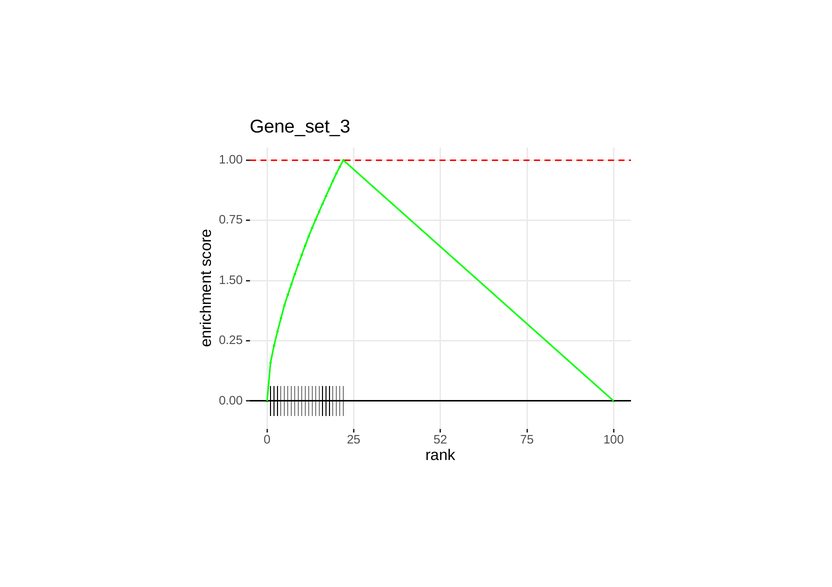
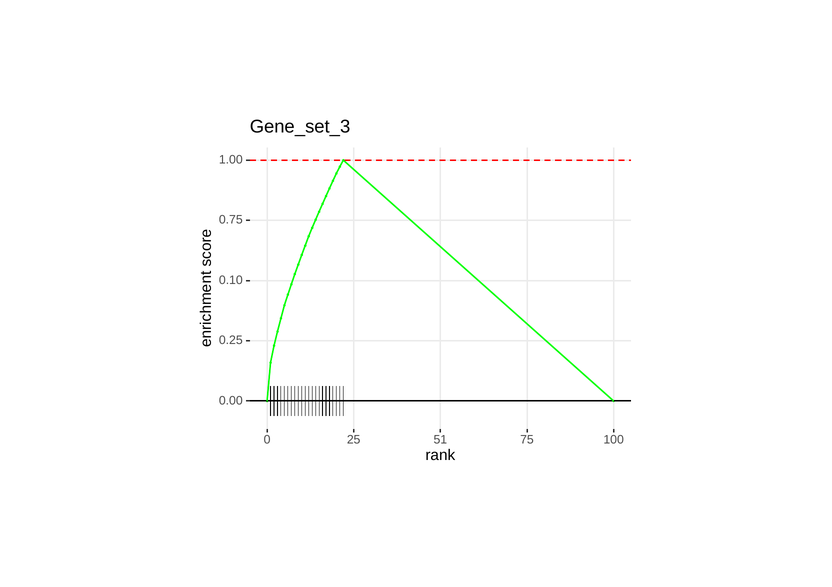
1.50: 1.50 -> 0.10
52: 52 -> 51
